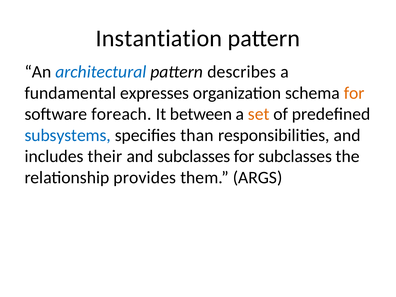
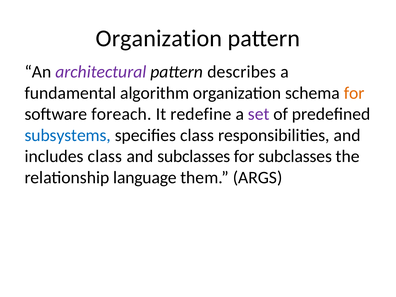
Instantiation at (159, 38): Instantiation -> Organization
architectural colour: blue -> purple
expresses: expresses -> algorithm
between: between -> redefine
set colour: orange -> purple
specifies than: than -> class
includes their: their -> class
provides: provides -> language
